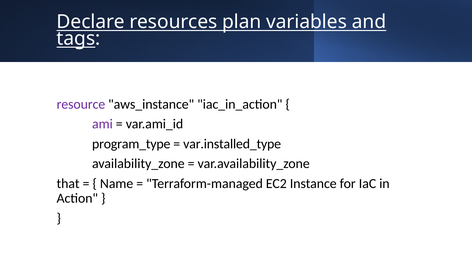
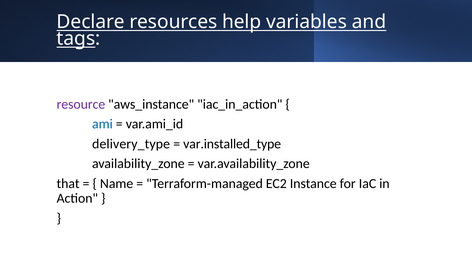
plan: plan -> help
ami colour: purple -> blue
program_type: program_type -> delivery_type
